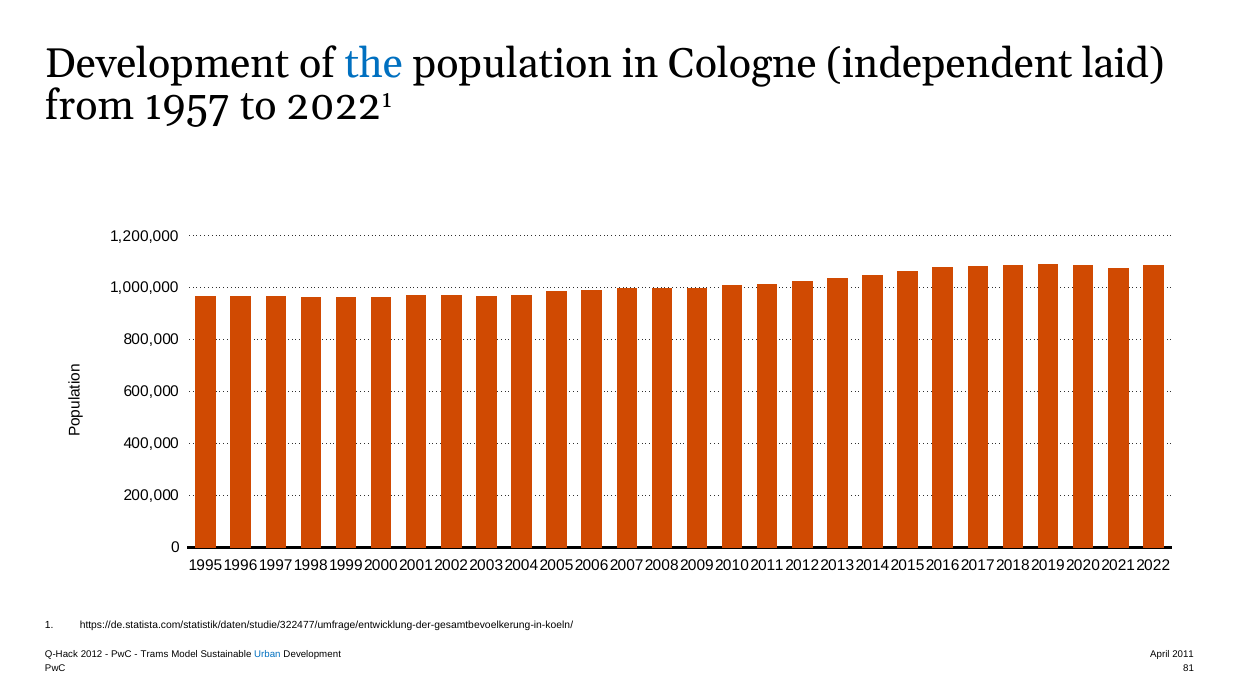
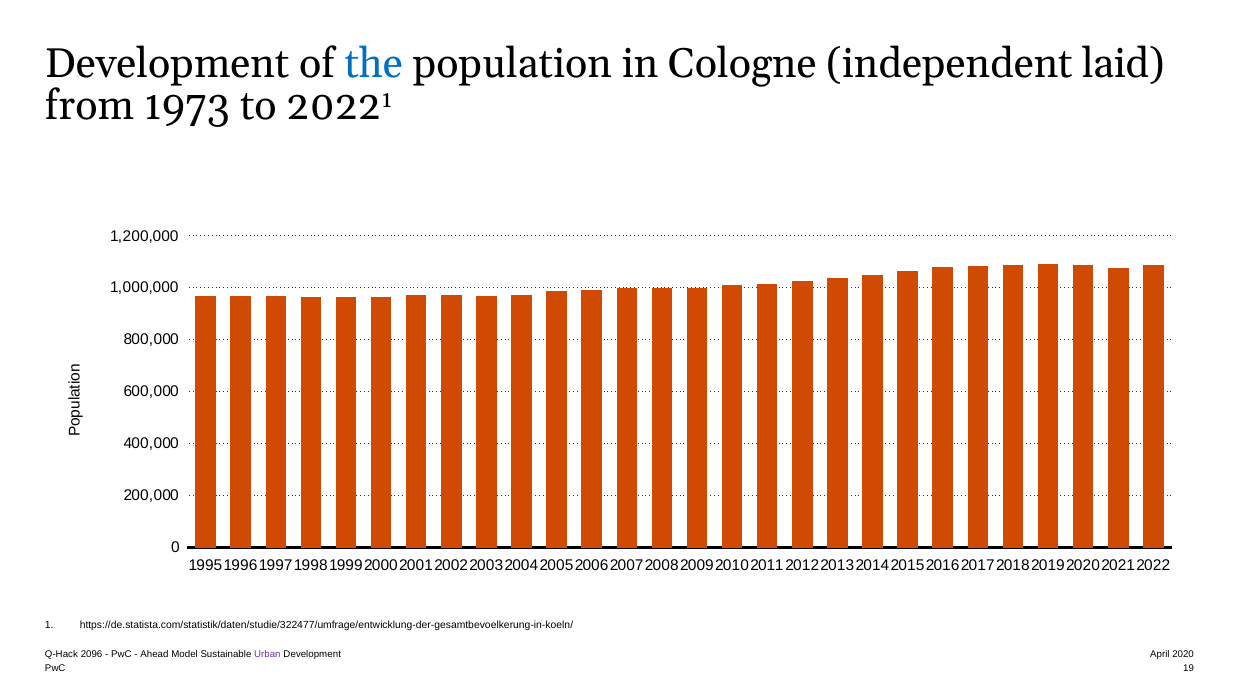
1957: 1957 -> 1973
2012: 2012 -> 2096
Trams: Trams -> Ahead
Urban colour: blue -> purple
2011: 2011 -> 2020
81: 81 -> 19
